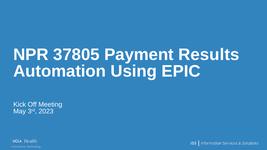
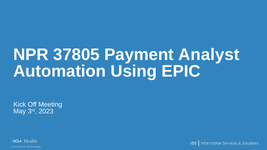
Results: Results -> Analyst
